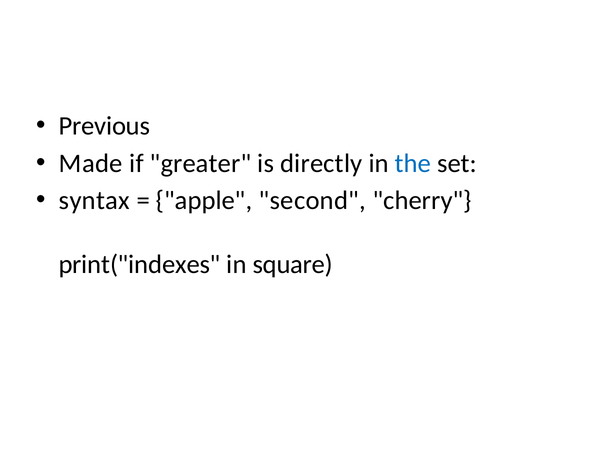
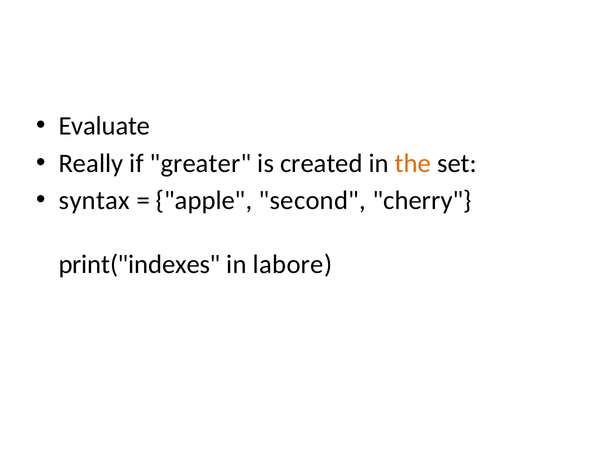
Previous: Previous -> Evaluate
Made: Made -> Really
directly: directly -> created
the colour: blue -> orange
square: square -> labore
